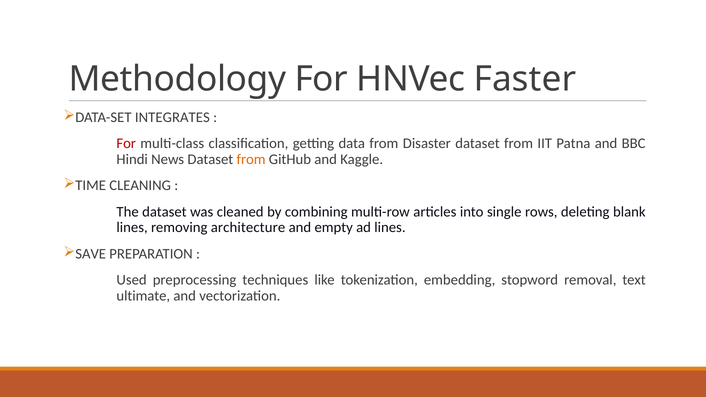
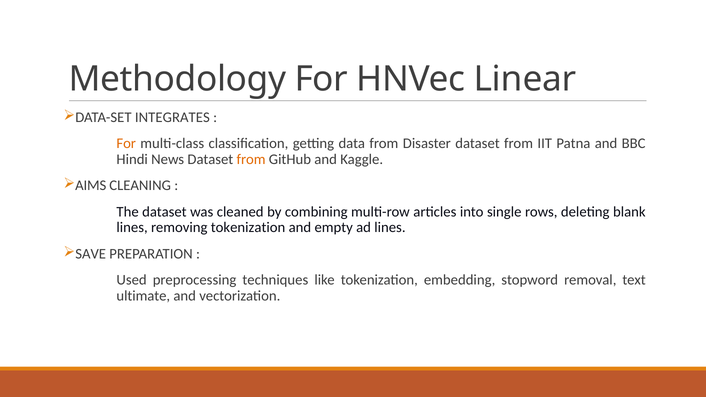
Faster: Faster -> Linear
For at (126, 144) colour: red -> orange
TIME: TIME -> AIMS
removing architecture: architecture -> tokenization
